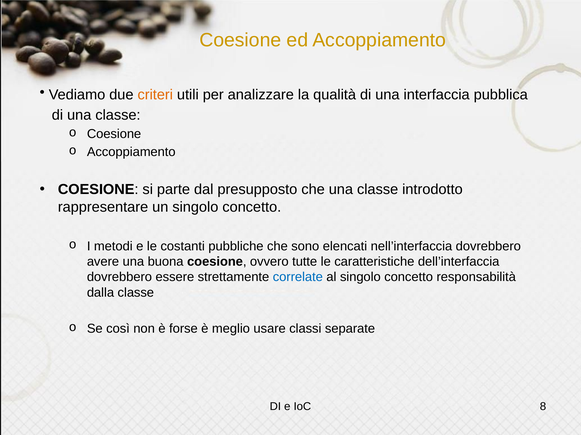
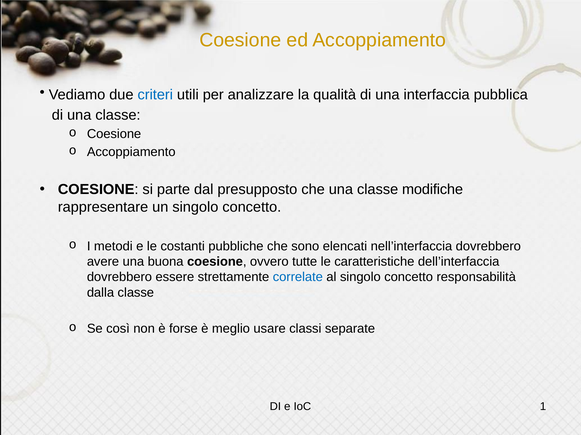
criteri colour: orange -> blue
introdotto: introdotto -> modifiche
8: 8 -> 1
